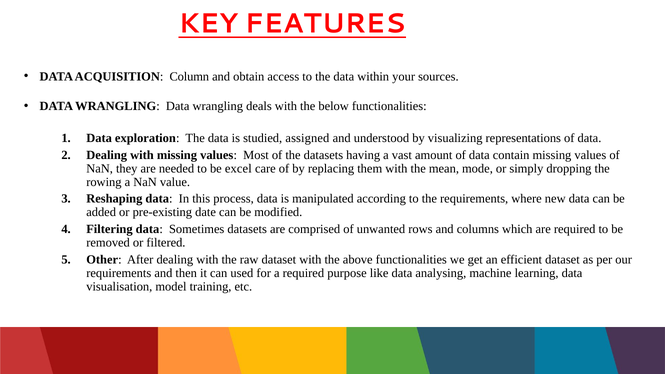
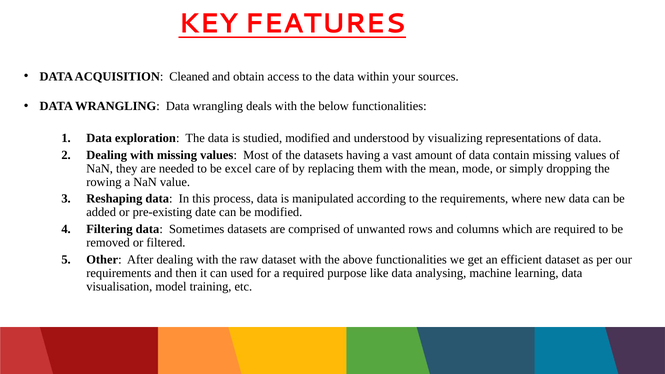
Column: Column -> Cleaned
studied assigned: assigned -> modified
